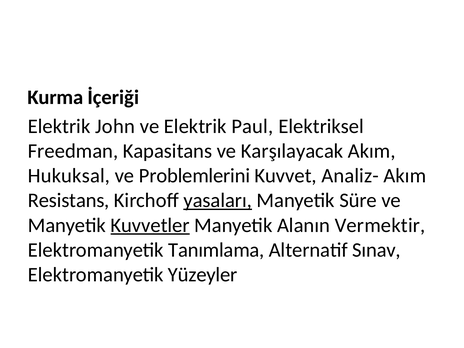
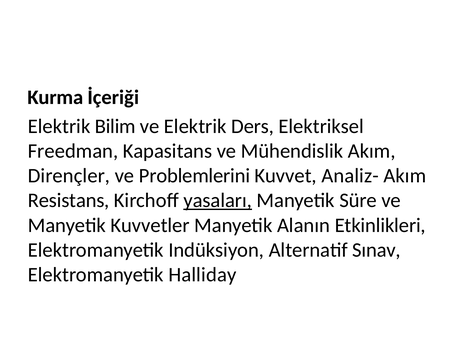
John: John -> Bilim
Paul: Paul -> Ders
Karşılayacak: Karşılayacak -> Mühendislik
Hukuksal: Hukuksal -> Dirençler
Kuvvetler underline: present -> none
Vermektir: Vermektir -> Etkinlikleri
Tanımlama: Tanımlama -> Indüksiyon
Yüzeyler: Yüzeyler -> Halliday
